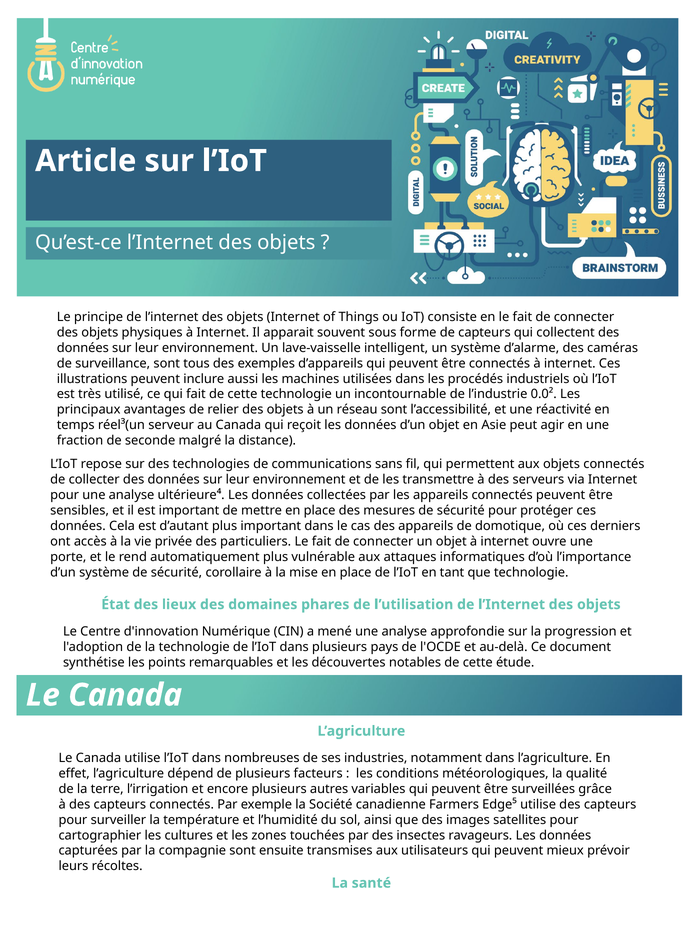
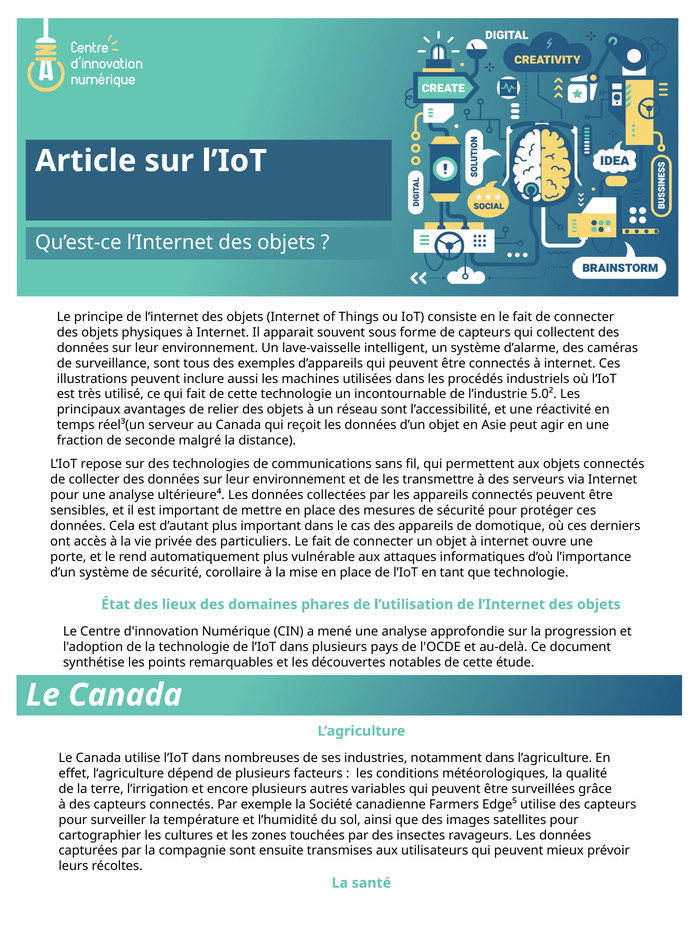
0.0²: 0.0² -> 5.0²
